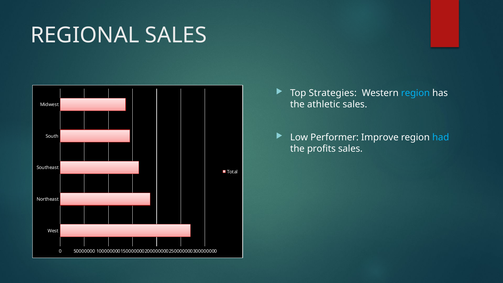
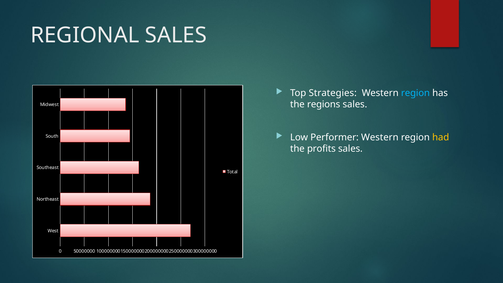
athletic: athletic -> regions
Performer Improve: Improve -> Western
had colour: light blue -> yellow
